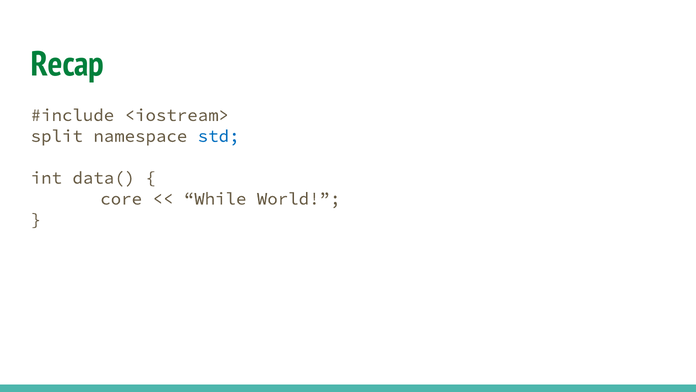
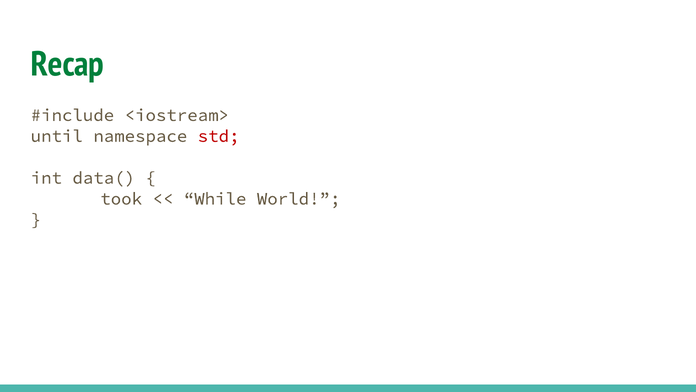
split: split -> until
std colour: blue -> red
core: core -> took
